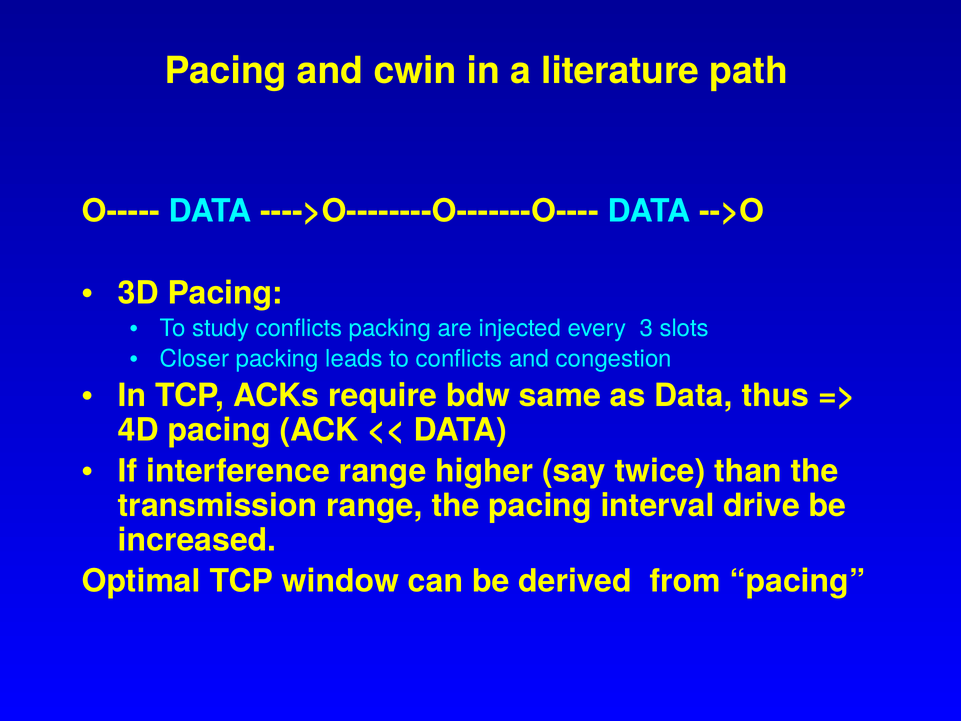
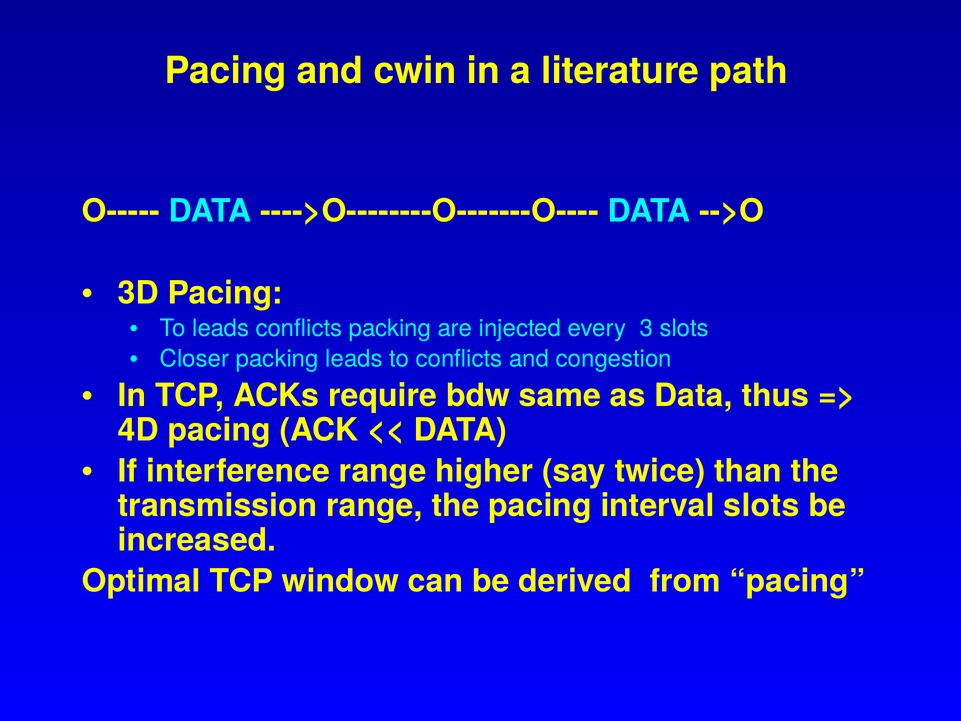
To study: study -> leads
interval drive: drive -> slots
